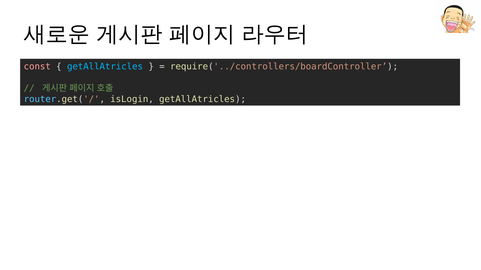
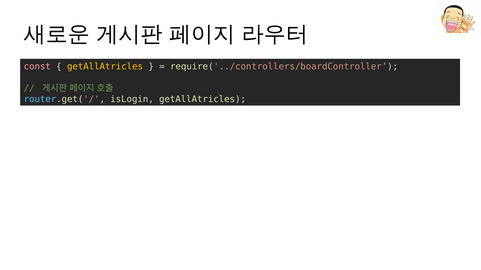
getAllAtricles at (105, 67) colour: light blue -> yellow
